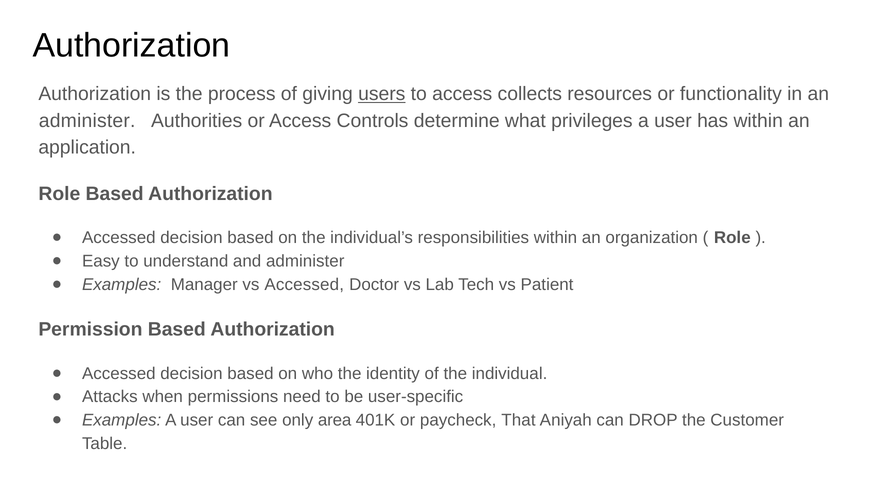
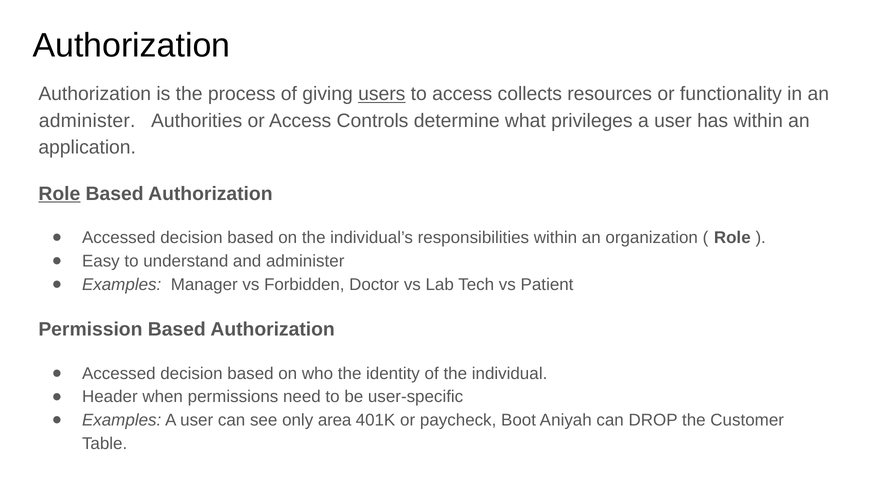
Role at (59, 193) underline: none -> present
vs Accessed: Accessed -> Forbidden
Attacks: Attacks -> Header
That: That -> Boot
